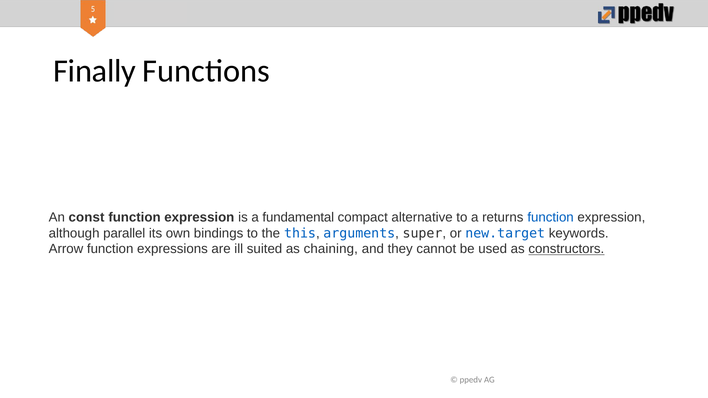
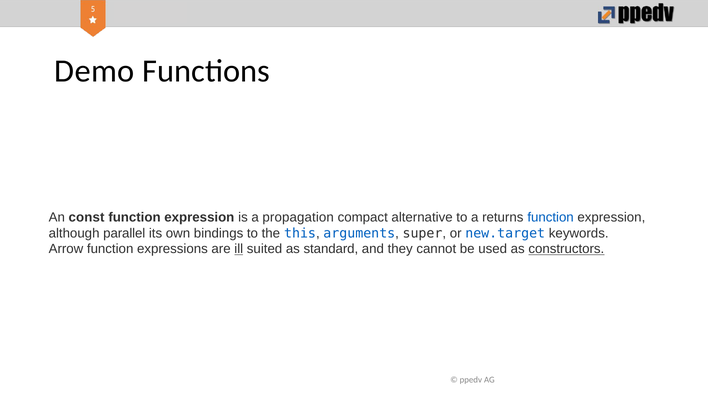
Finally: Finally -> Demo
fundamental: fundamental -> propagation
ill underline: none -> present
chaining: chaining -> standard
